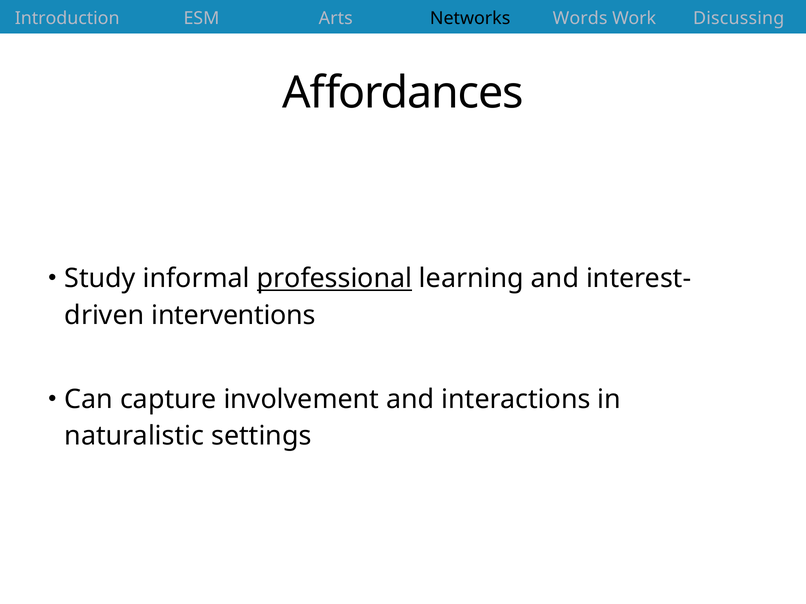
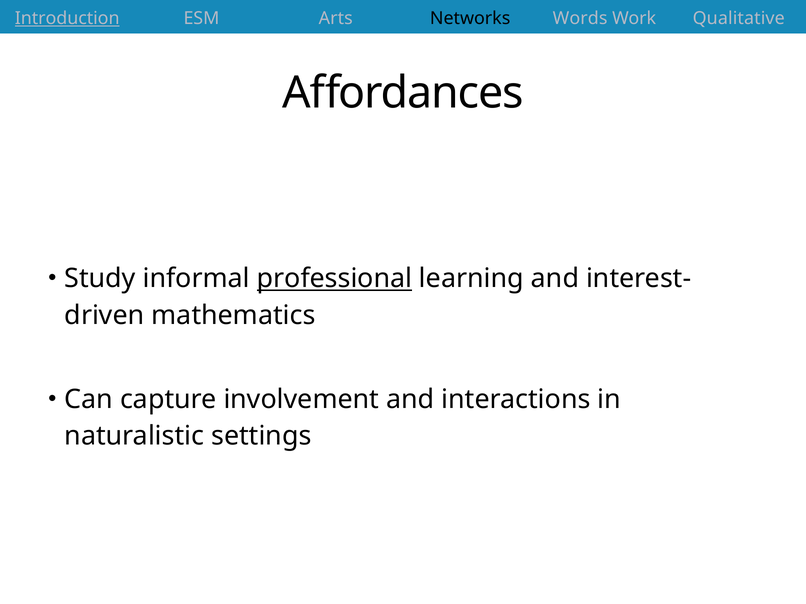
Introduction underline: none -> present
Discussing: Discussing -> Qualitative
interventions: interventions -> mathematics
